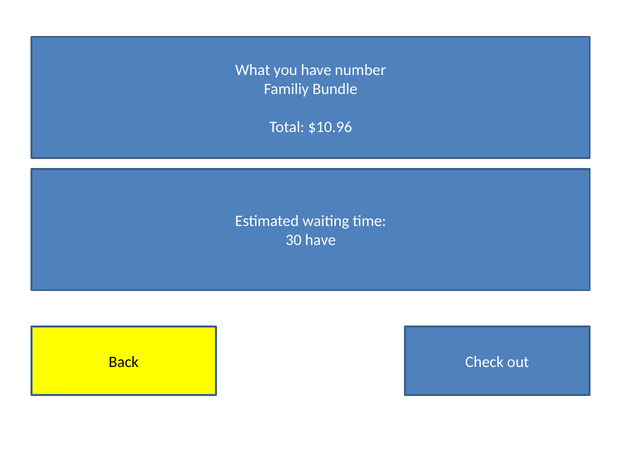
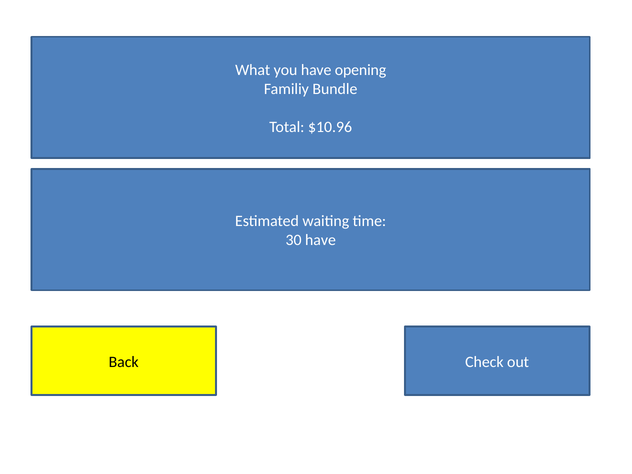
number: number -> opening
